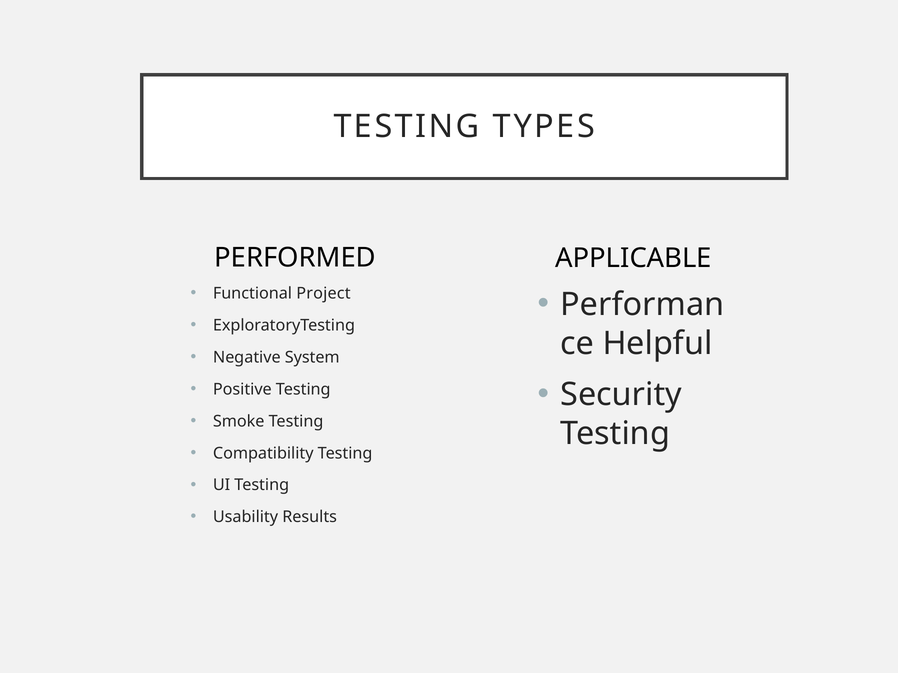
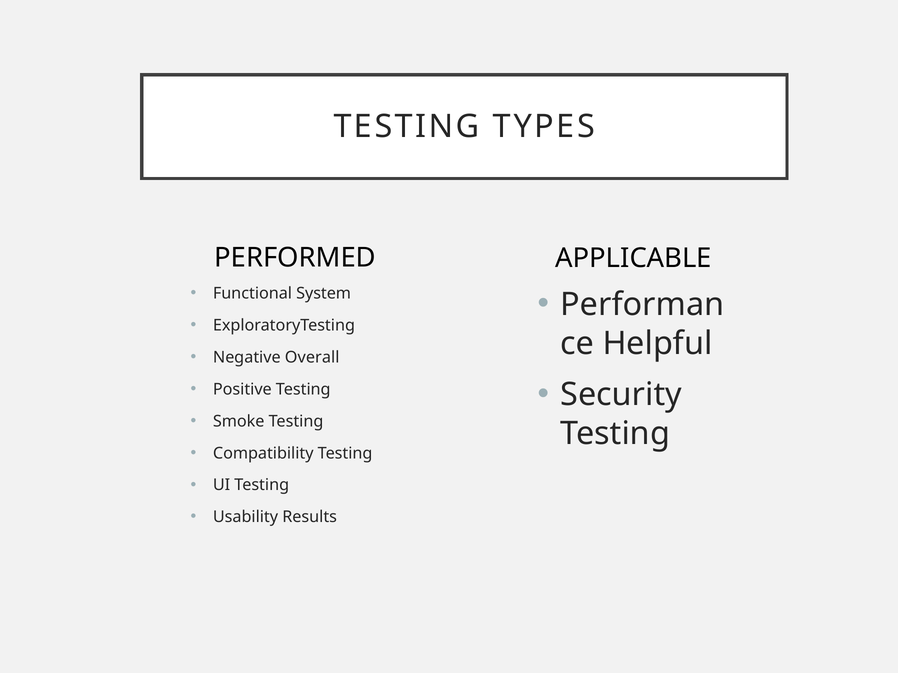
Project: Project -> System
System: System -> Overall
